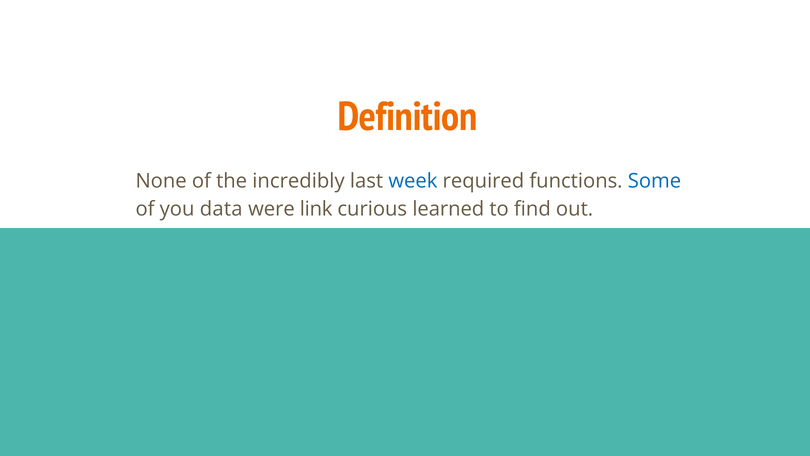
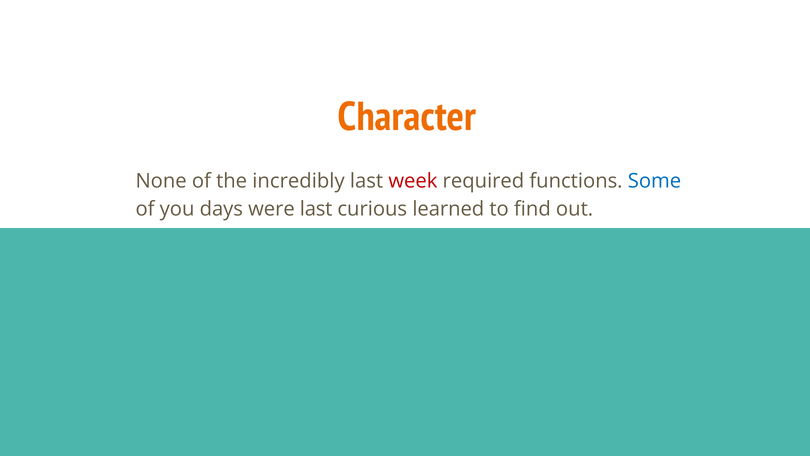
Definition: Definition -> Character
week colour: blue -> red
data: data -> days
were link: link -> last
